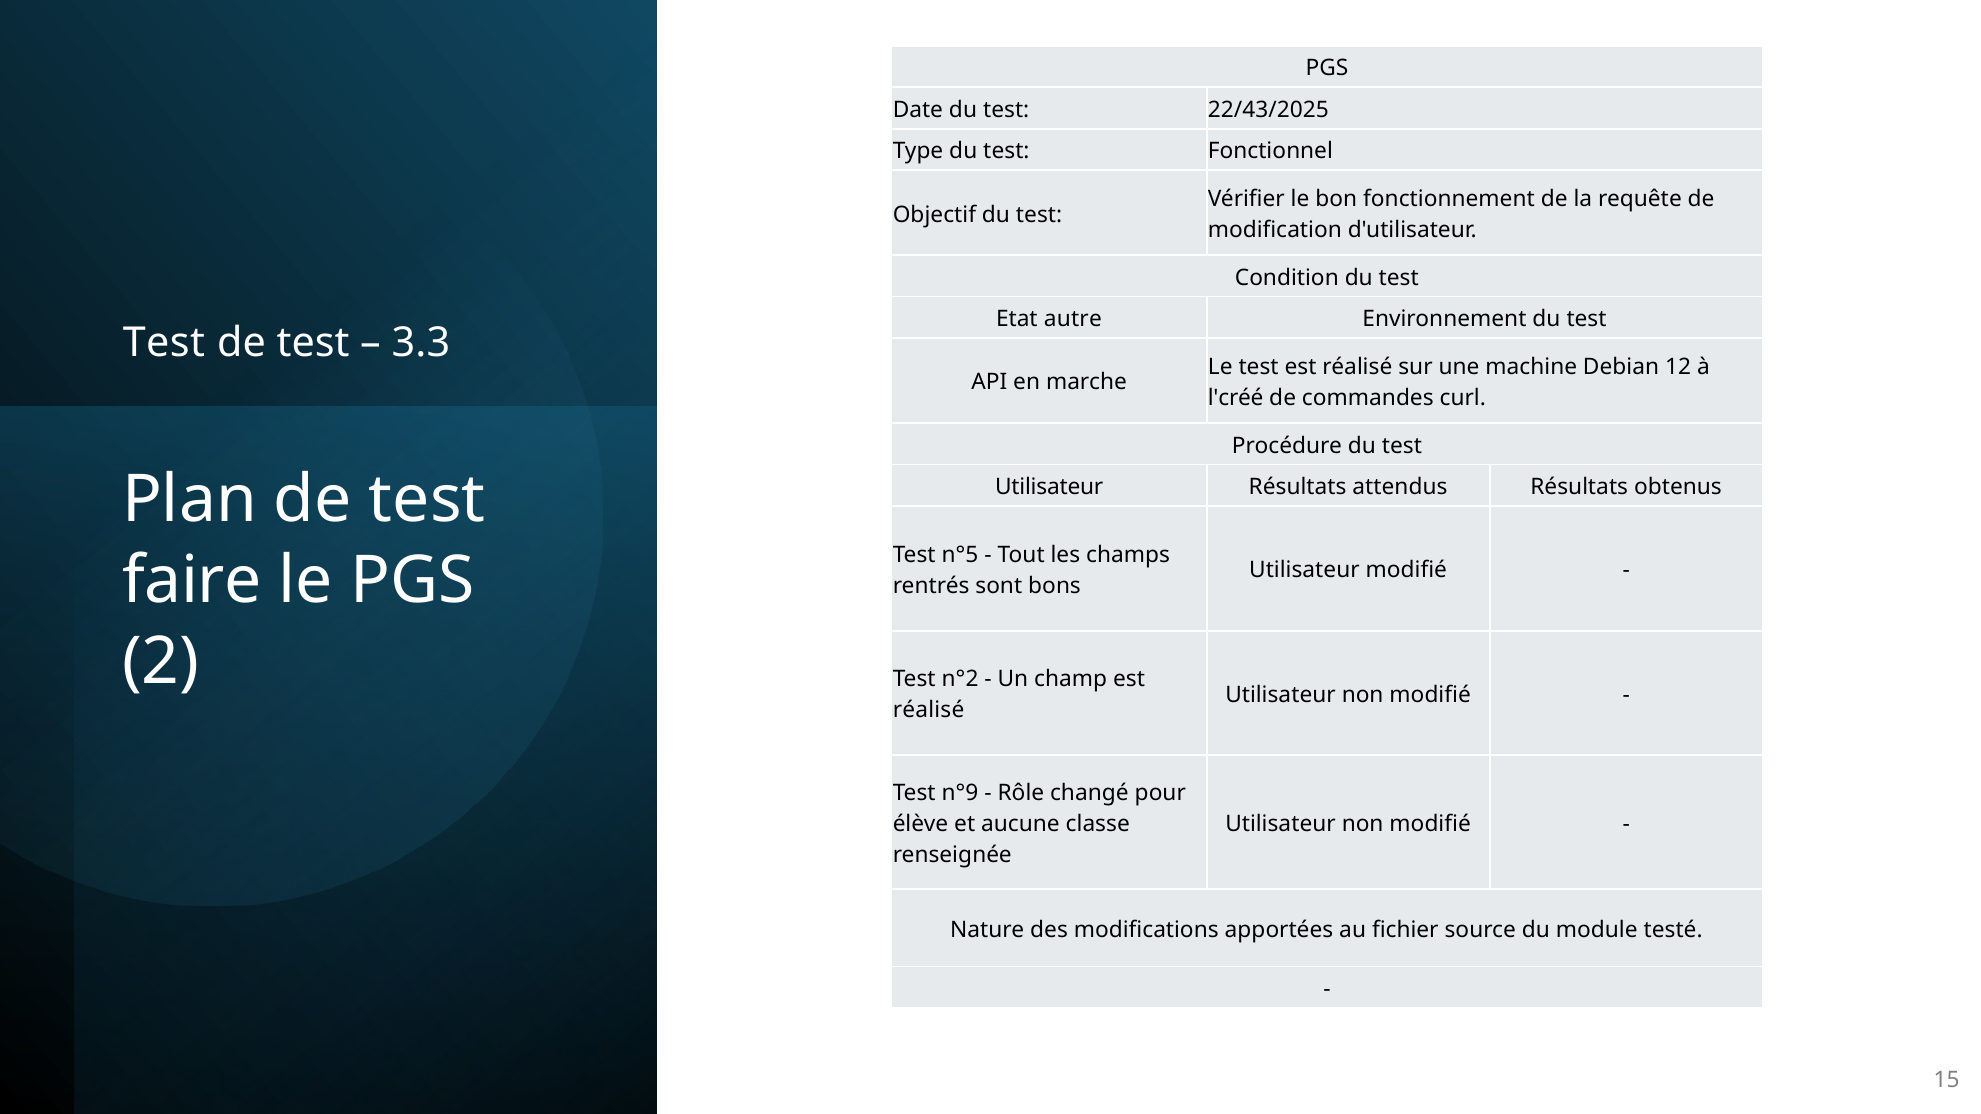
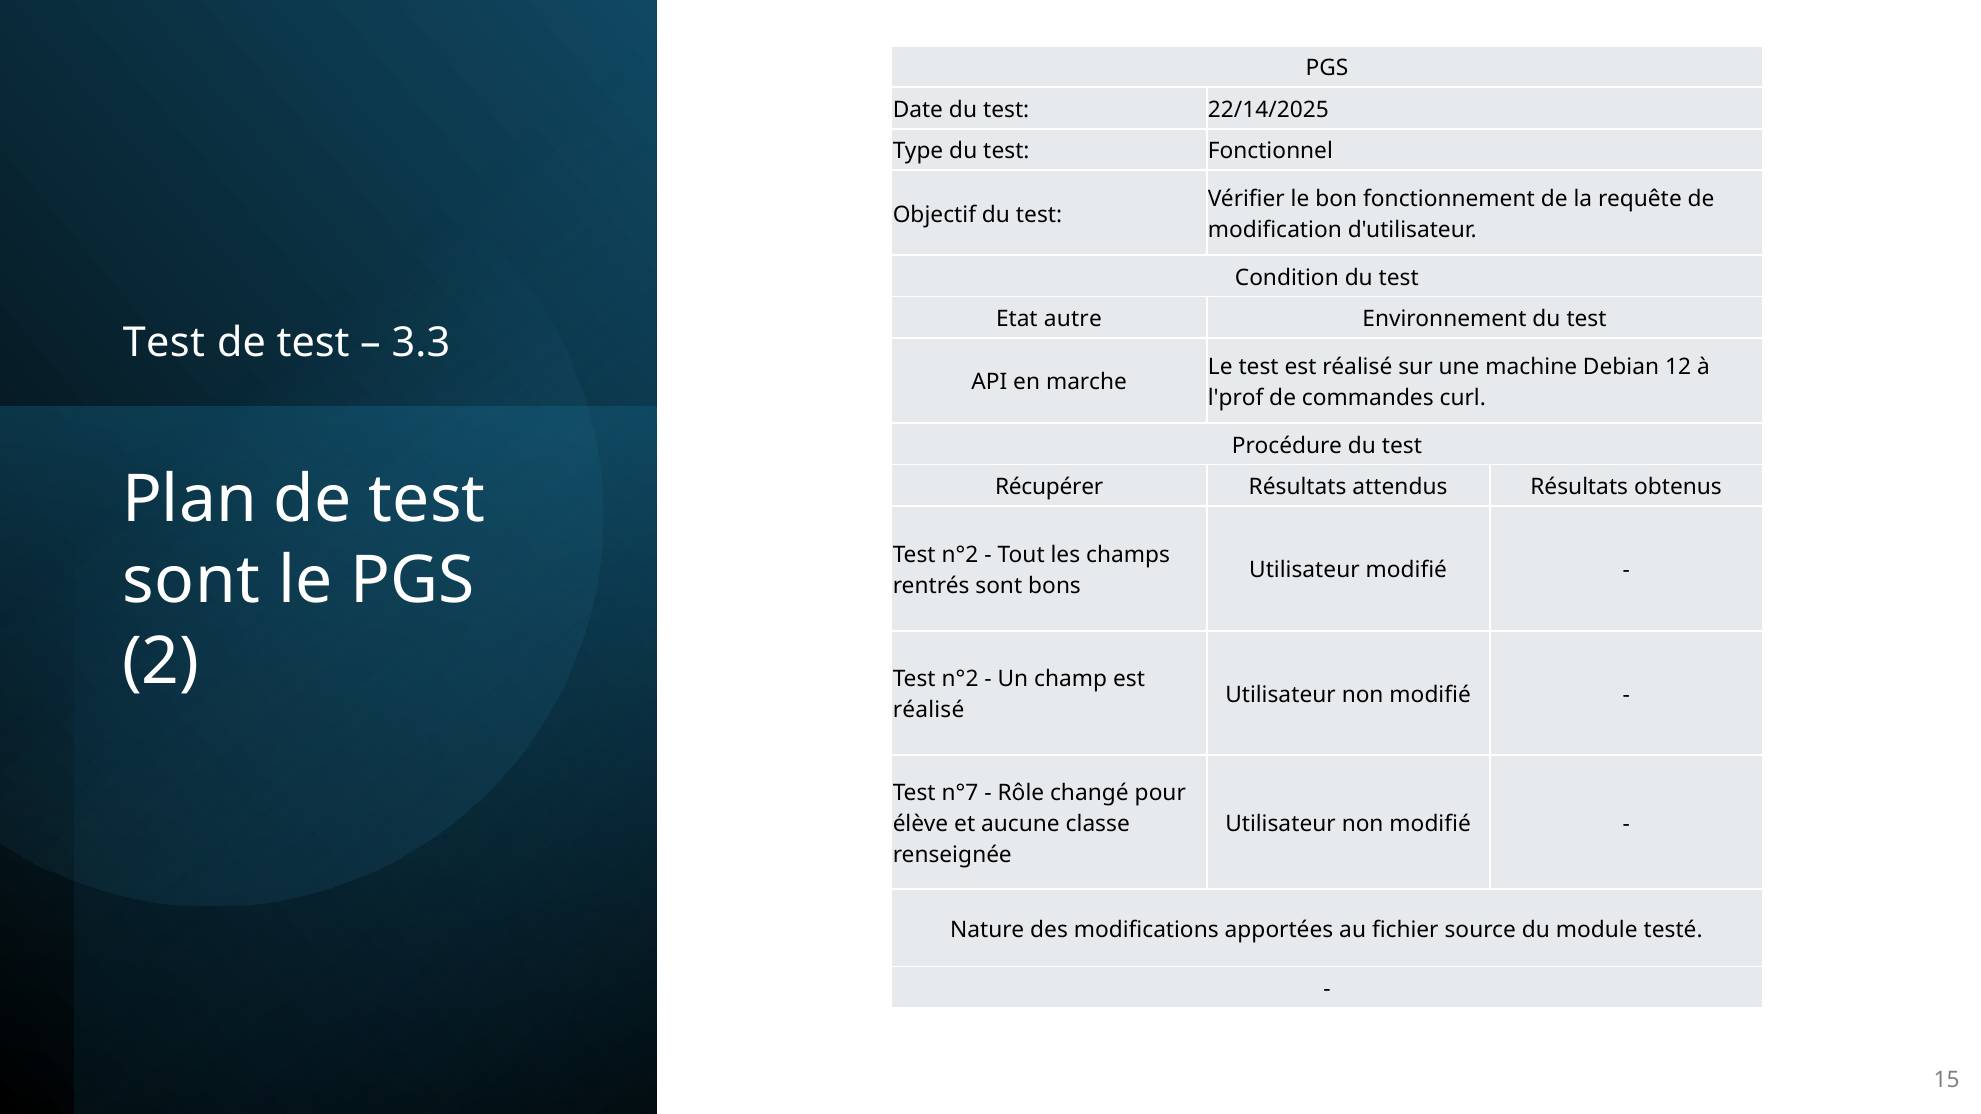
22/43/2025: 22/43/2025 -> 22/14/2025
l'créé: l'créé -> l'prof
Utilisateur at (1049, 487): Utilisateur -> Récupérer
n°5 at (960, 555): n°5 -> n°2
faire at (192, 581): faire -> sont
n°9: n°9 -> n°7
